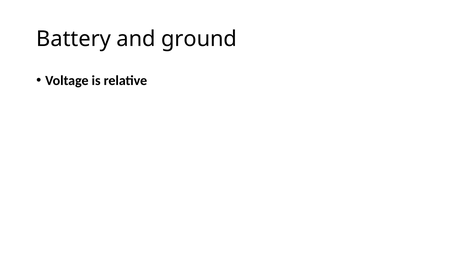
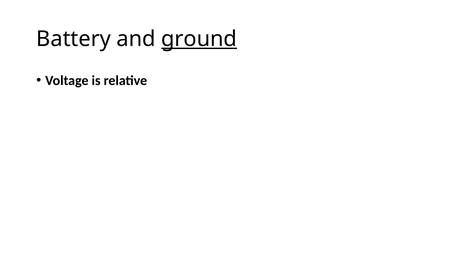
ground underline: none -> present
